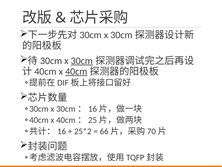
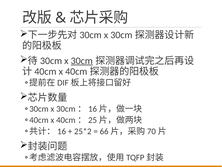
40cm underline: present -> none
